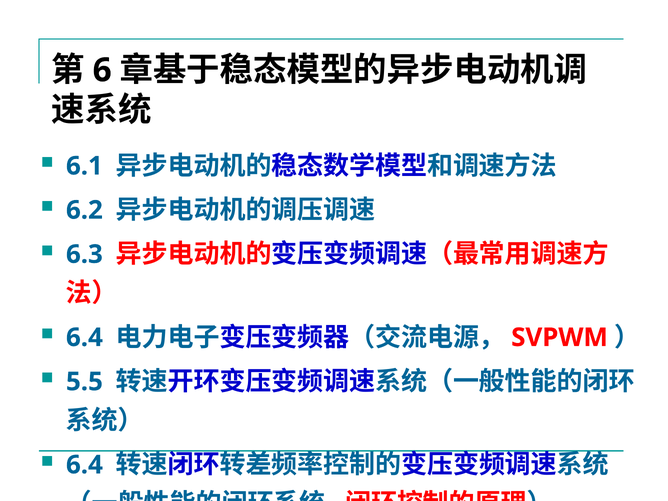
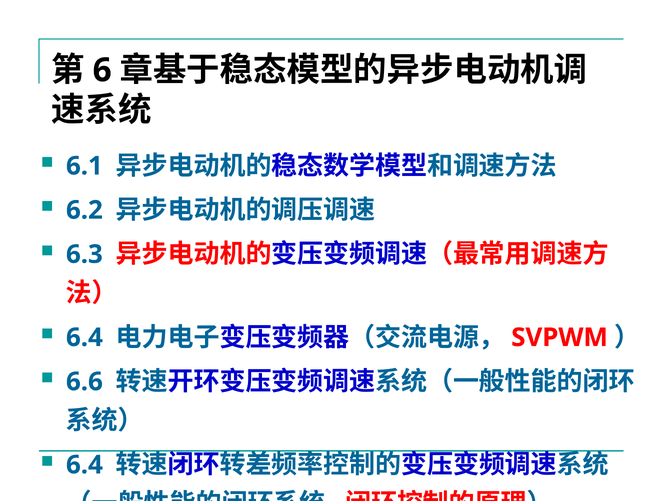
5.5: 5.5 -> 6.6
